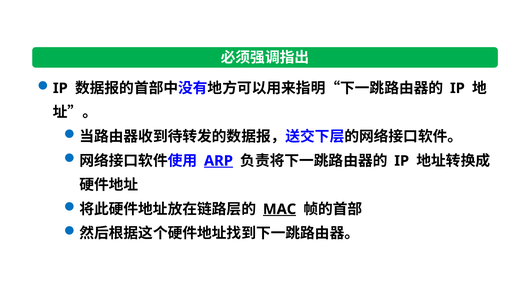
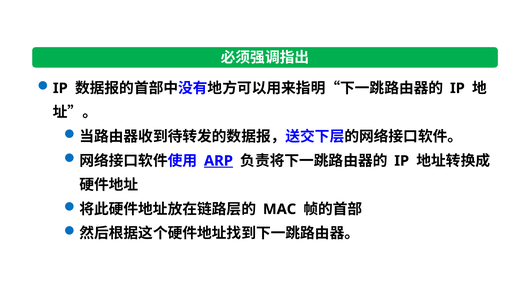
MAC underline: present -> none
